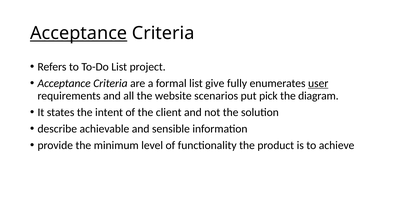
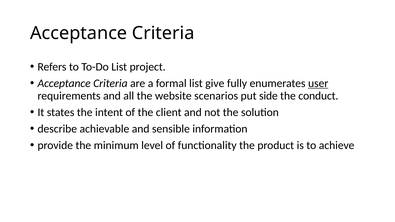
Acceptance at (79, 33) underline: present -> none
pick: pick -> side
diagram: diagram -> conduct
